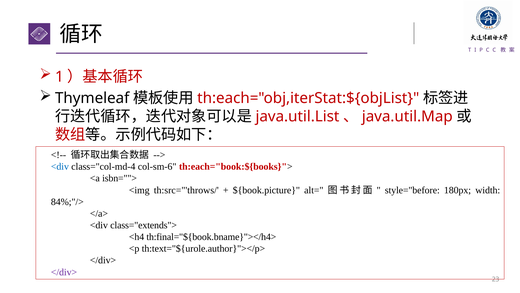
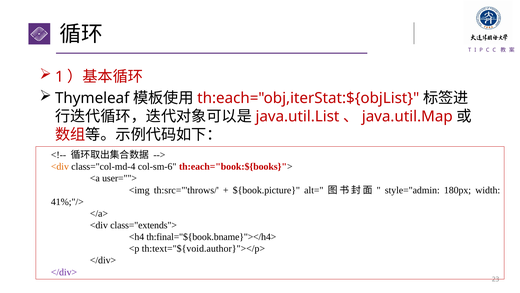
<div at (60, 166) colour: blue -> orange
isbn="">: isbn=""> -> user="">
style="before: style="before -> style="admin
84%;"/>: 84%;"/> -> 41%;"/>
th:text="${urole.author}"></p>: th:text="${urole.author}"></p> -> th:text="${void.author}"></p>
